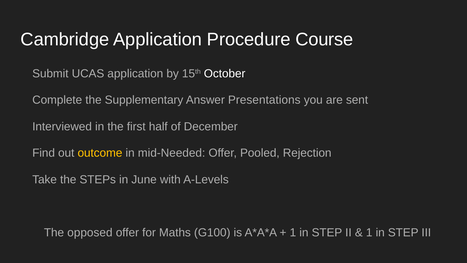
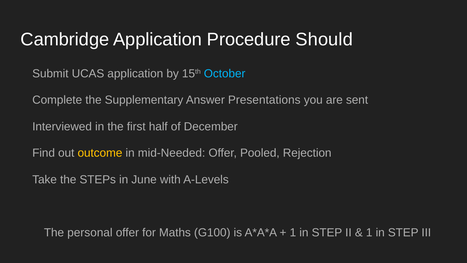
Course: Course -> Should
October colour: white -> light blue
opposed: opposed -> personal
